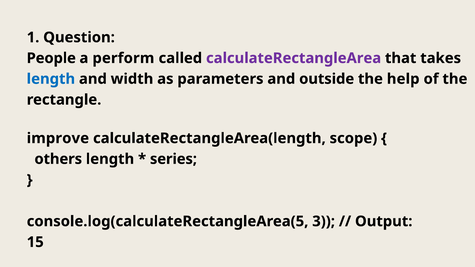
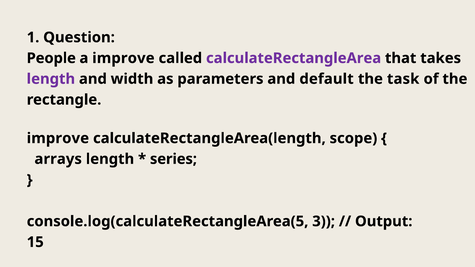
a perform: perform -> improve
length at (51, 79) colour: blue -> purple
outside: outside -> default
help: help -> task
others: others -> arrays
